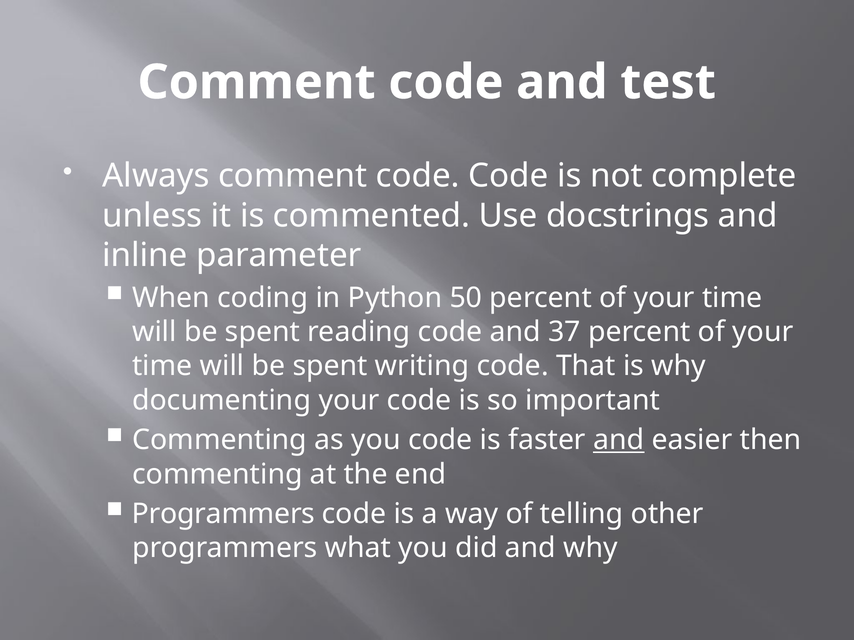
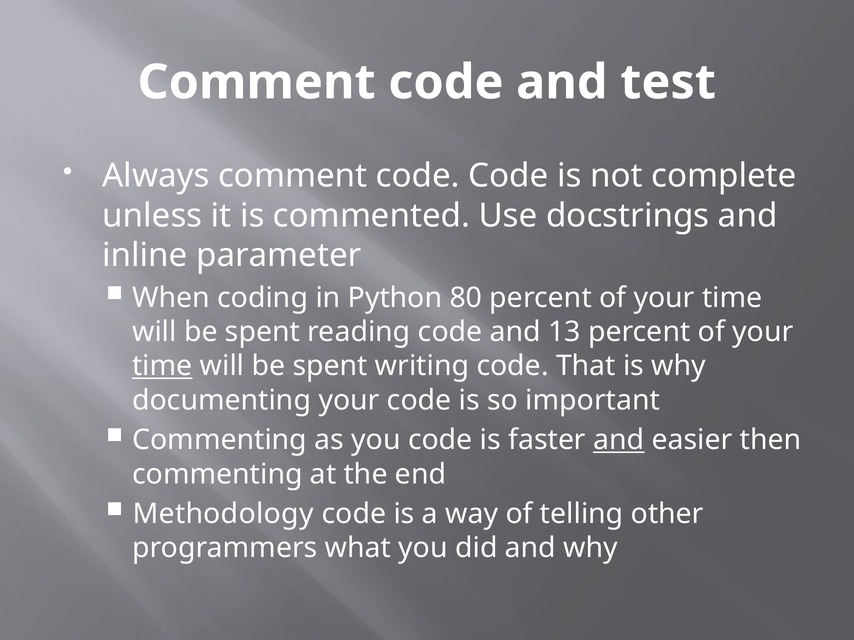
50: 50 -> 80
37: 37 -> 13
time at (162, 366) underline: none -> present
Programmers at (223, 514): Programmers -> Methodology
